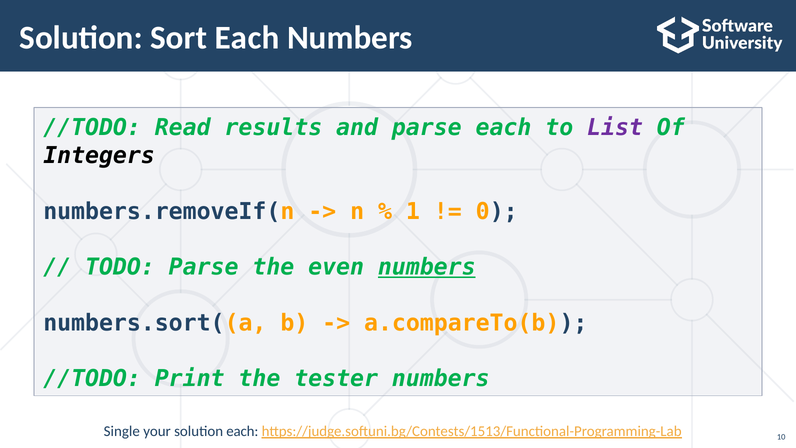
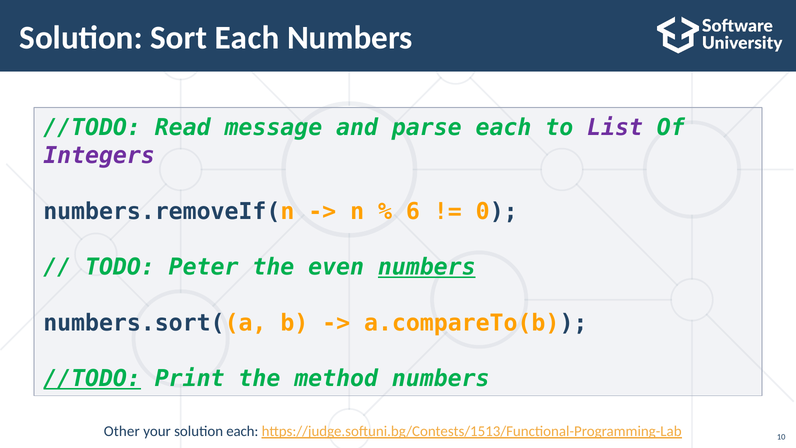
results: results -> message
Integers colour: black -> purple
1: 1 -> 6
TODO Parse: Parse -> Peter
//TODO at (92, 379) underline: none -> present
tester: tester -> method
Single: Single -> Other
